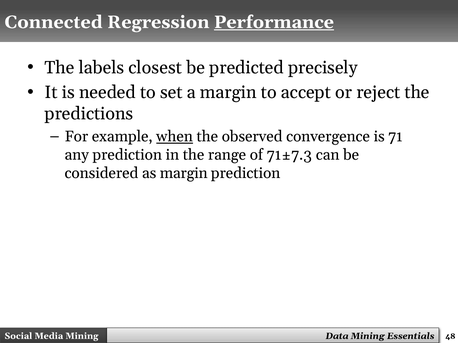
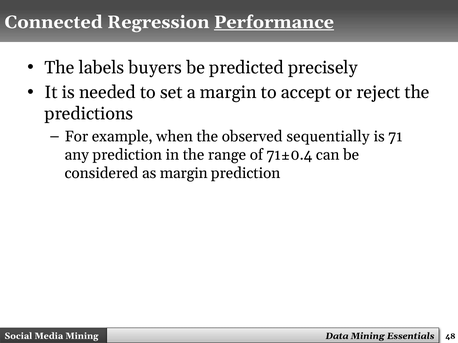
closest: closest -> buyers
when underline: present -> none
convergence: convergence -> sequentially
71±7.3: 71±7.3 -> 71±0.4
